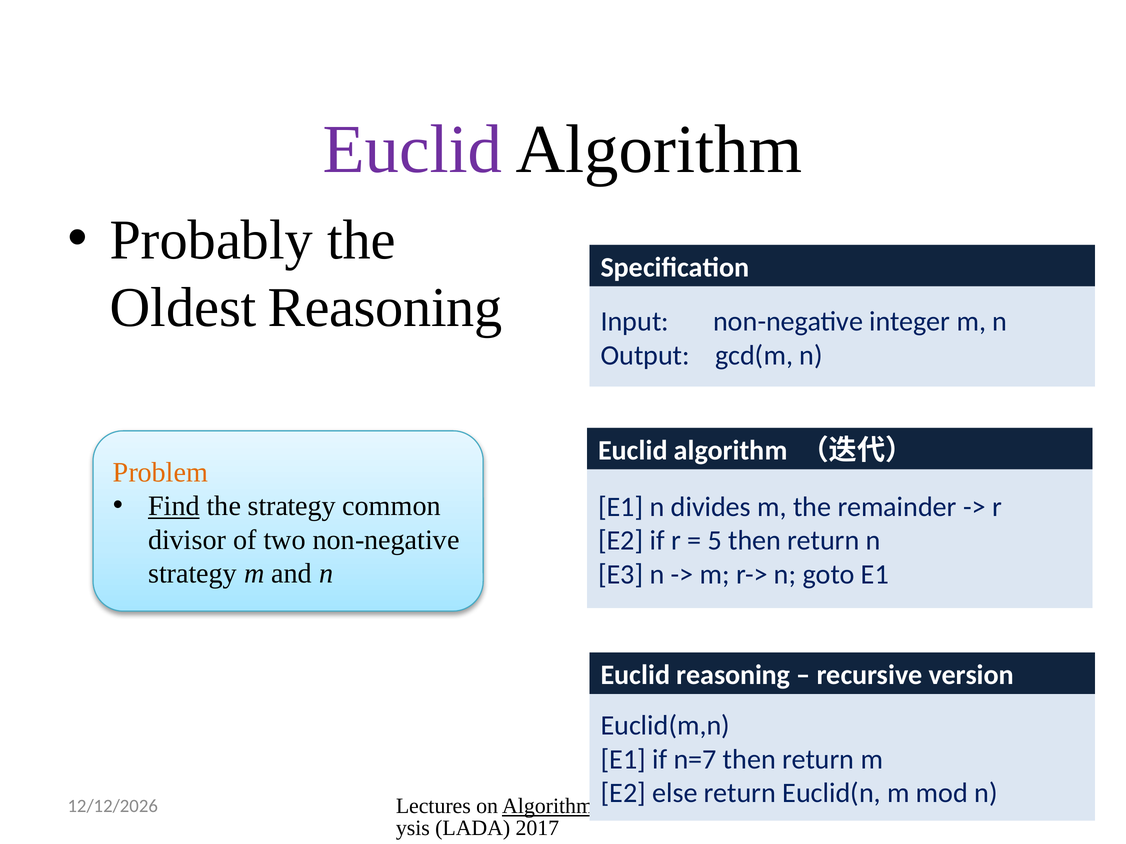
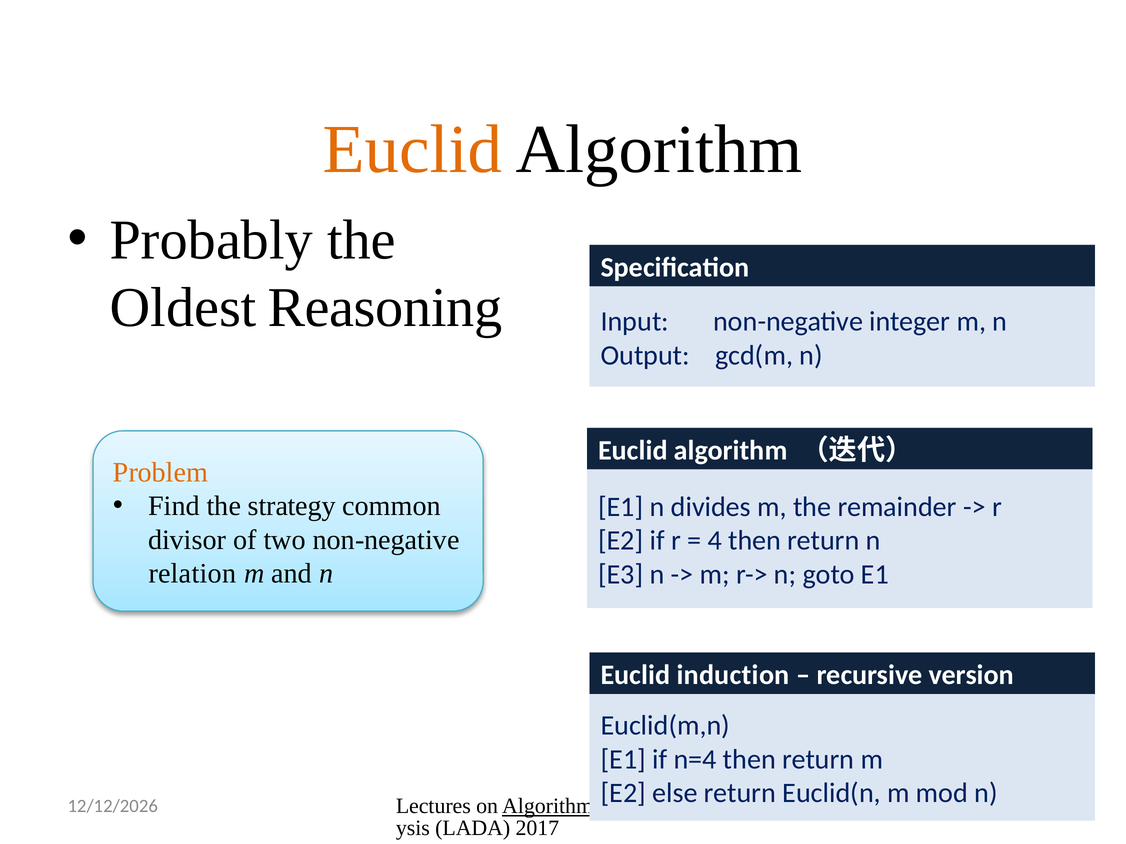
Euclid at (413, 150) colour: purple -> orange
Find underline: present -> none
5: 5 -> 4
strategy at (193, 574): strategy -> relation
Euclid reasoning: reasoning -> induction
n=7: n=7 -> n=4
